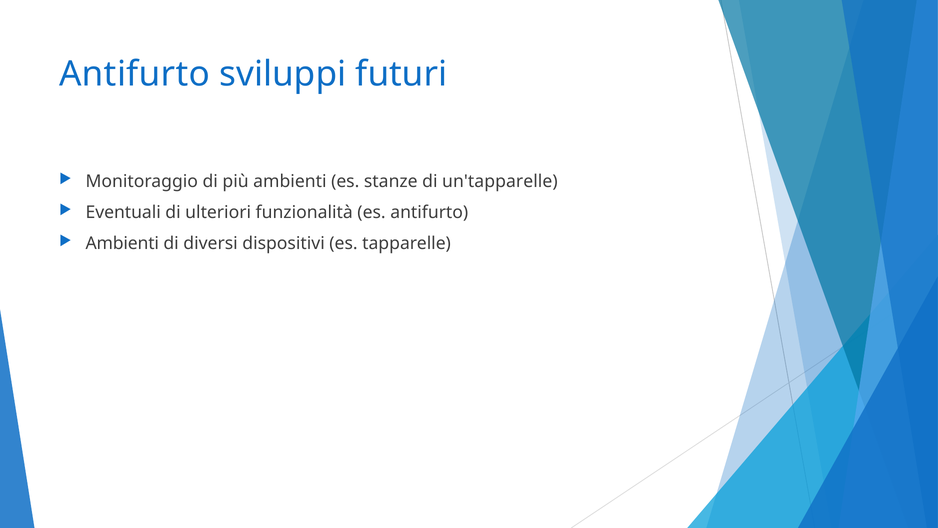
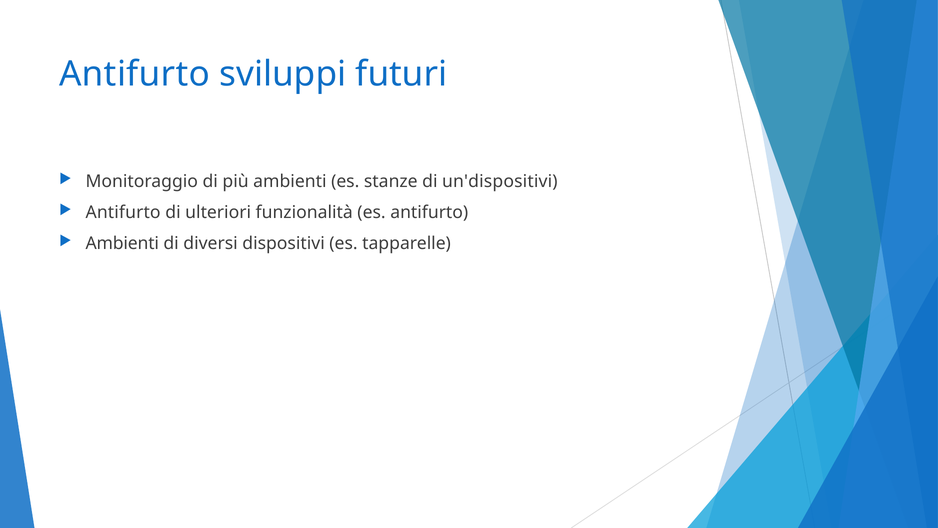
un'tapparelle: un'tapparelle -> un'dispositivi
Eventuali at (123, 212): Eventuali -> Antifurto
